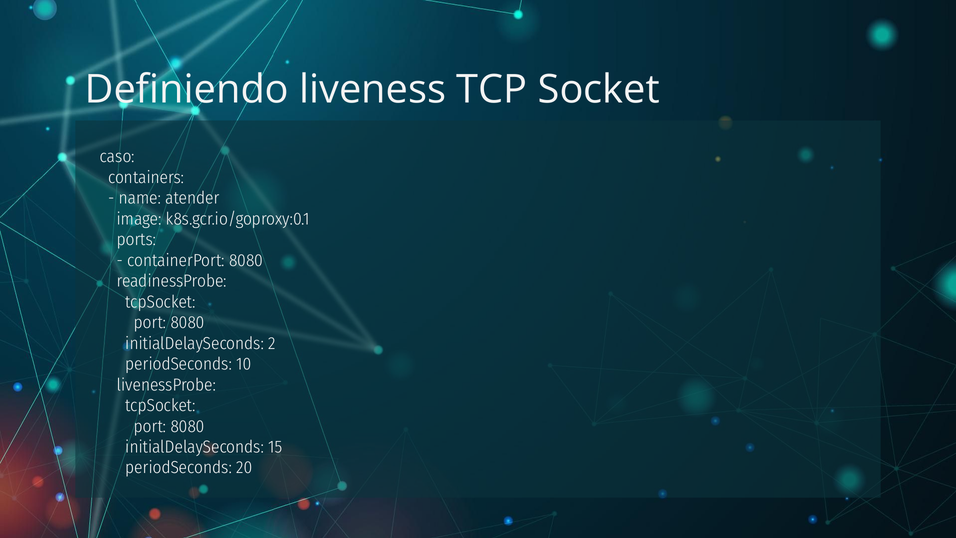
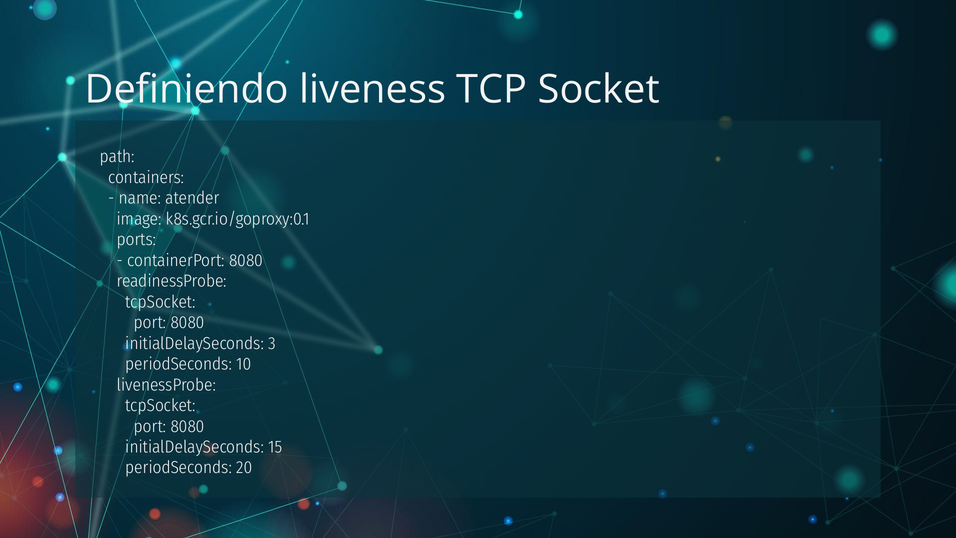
caso: caso -> path
2: 2 -> 3
